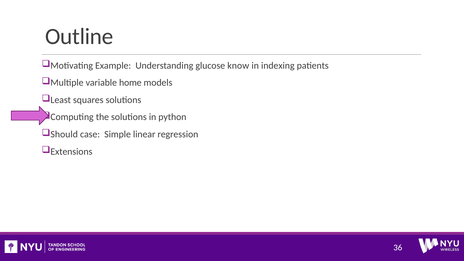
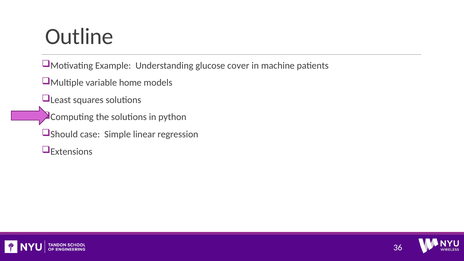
know: know -> cover
indexing: indexing -> machine
